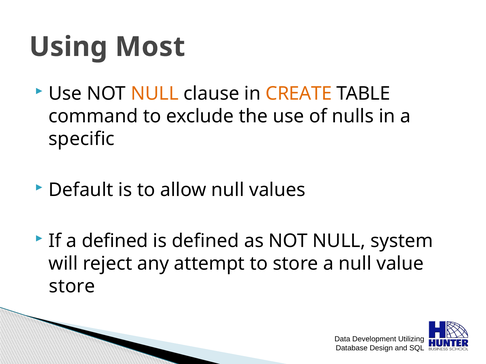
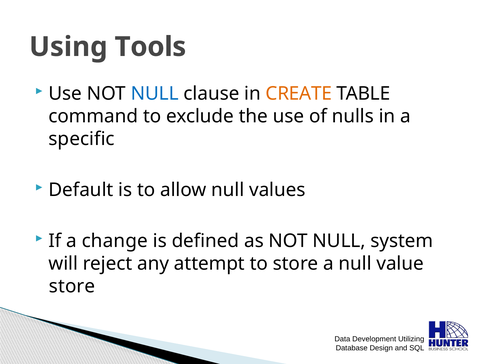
Most: Most -> Tools
NULL at (155, 94) colour: orange -> blue
a defined: defined -> change
